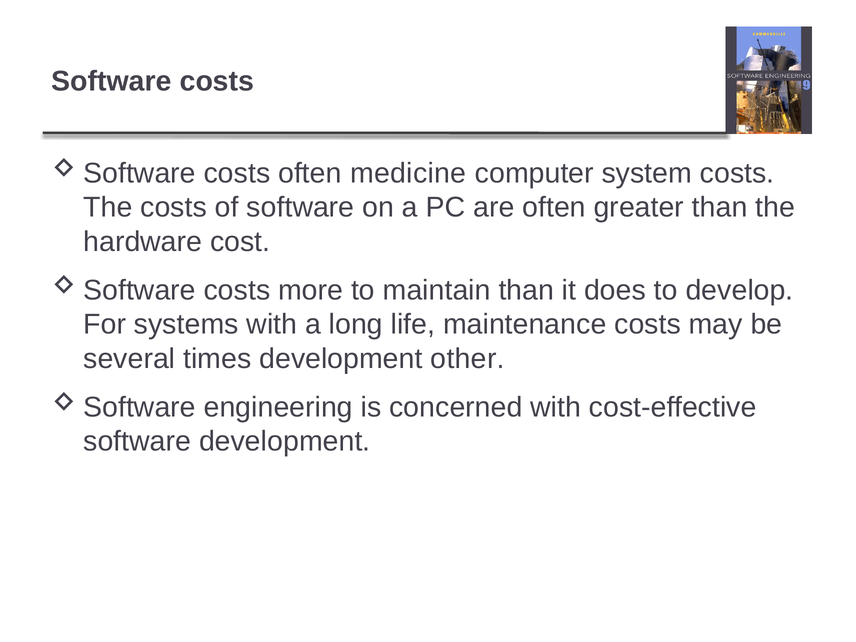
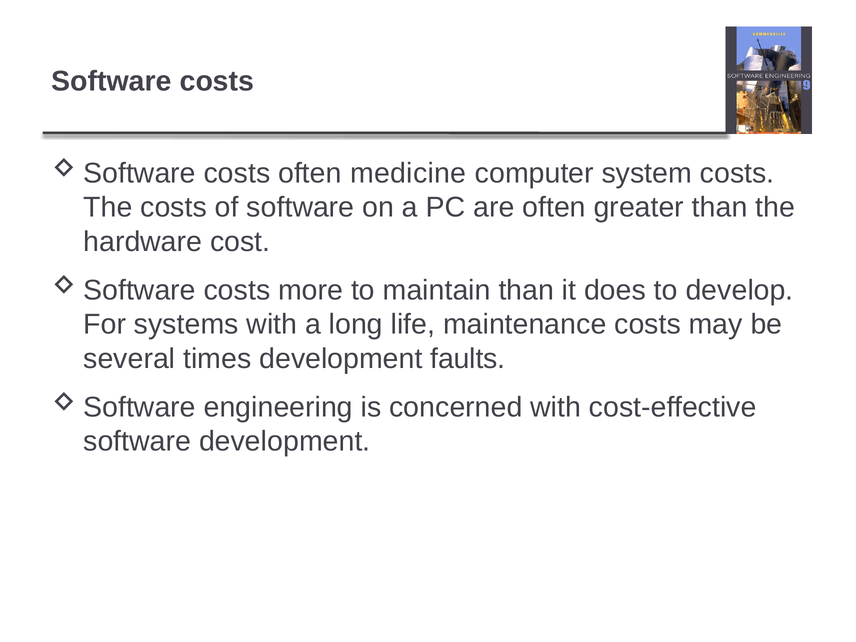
other: other -> faults
